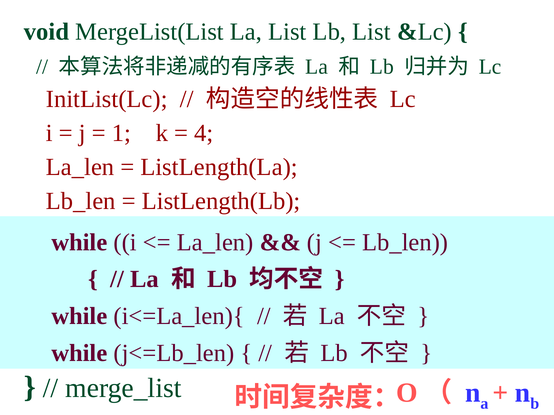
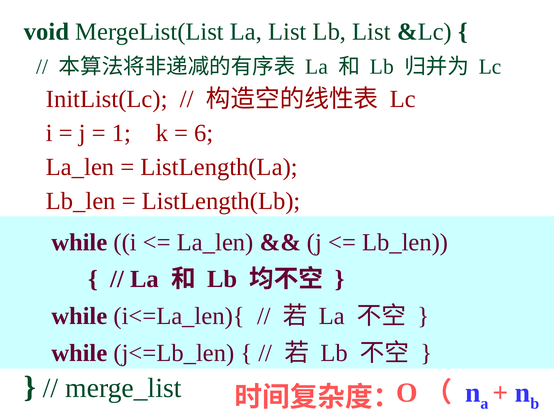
4: 4 -> 6
